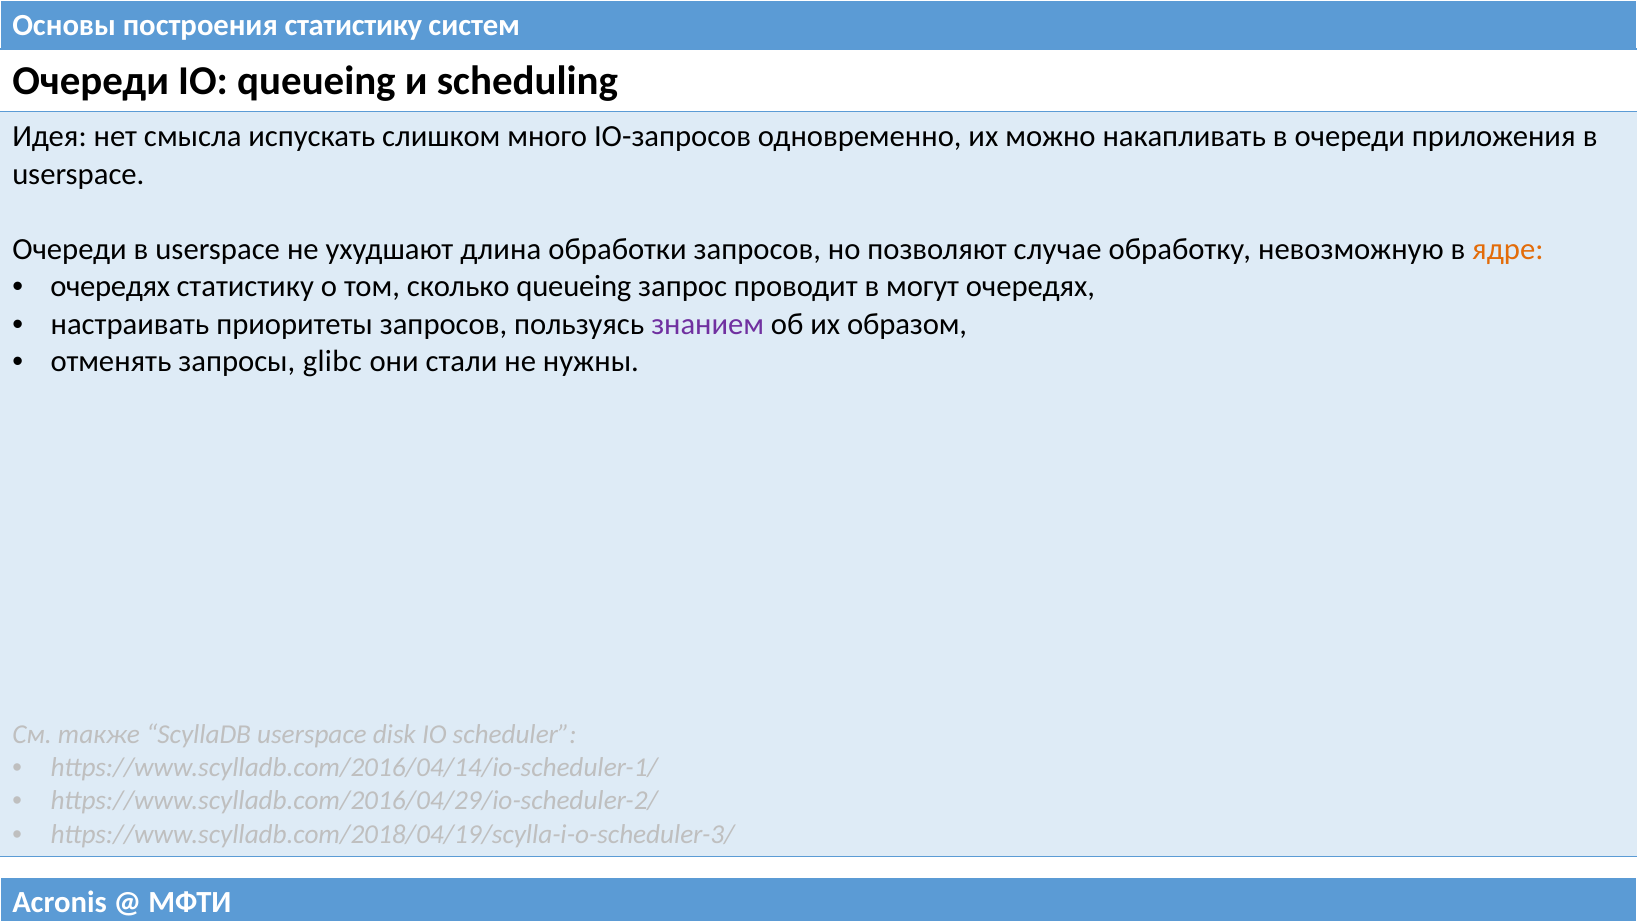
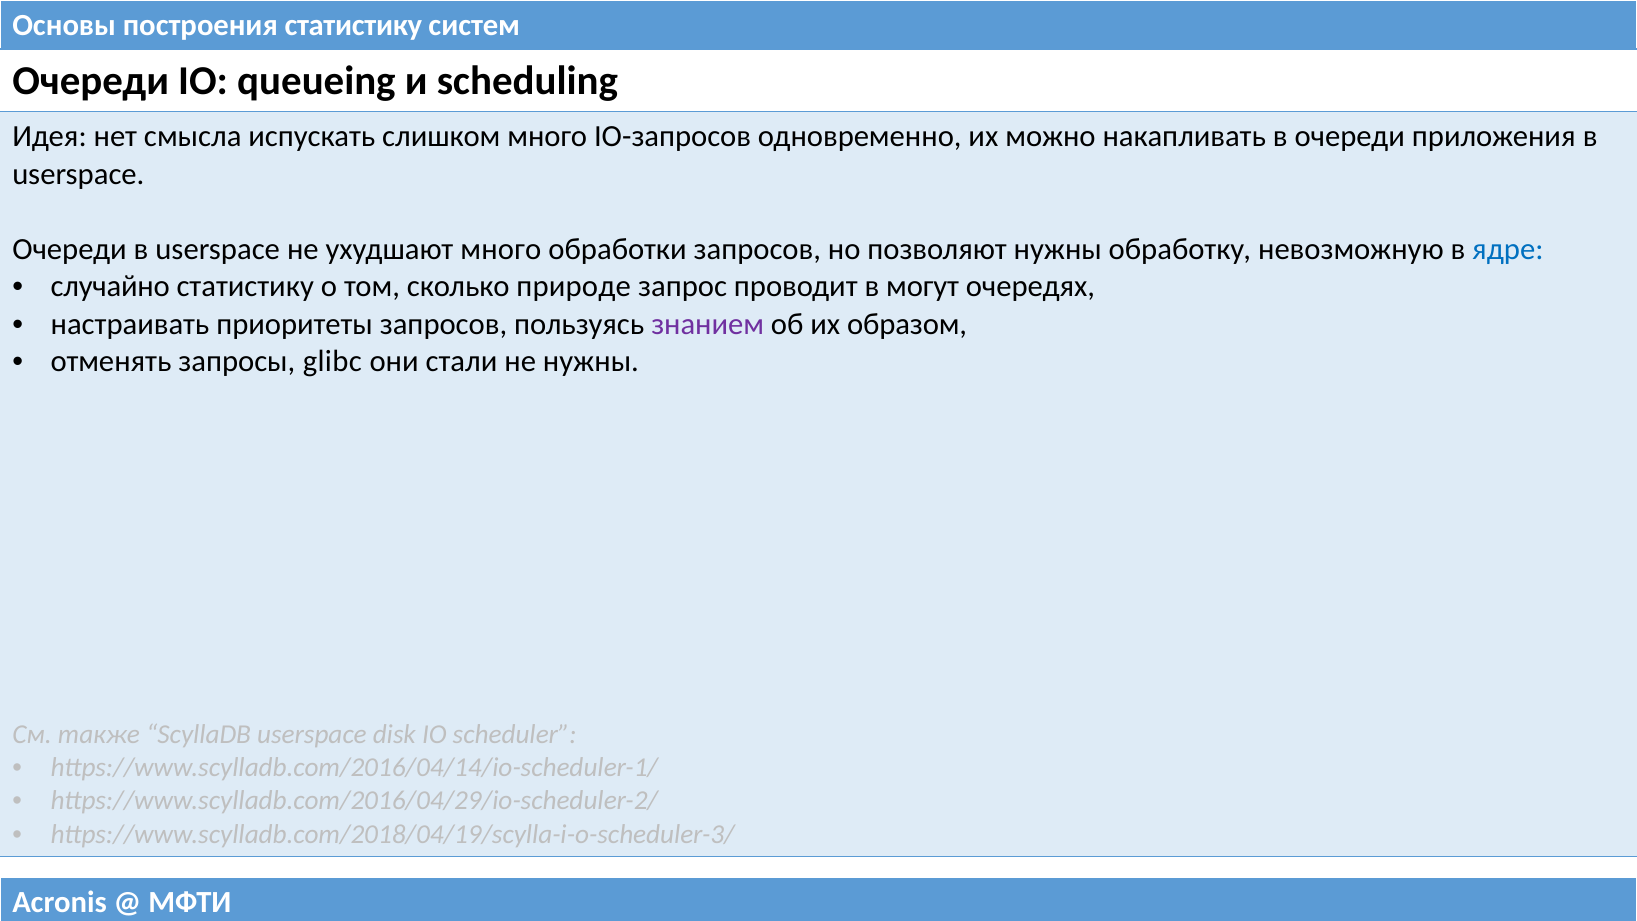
ухудшают длина: длина -> много
позволяют случае: случае -> нужны
ядре colour: orange -> blue
очередях at (110, 286): очередях -> случайно
сколько queueing: queueing -> природе
